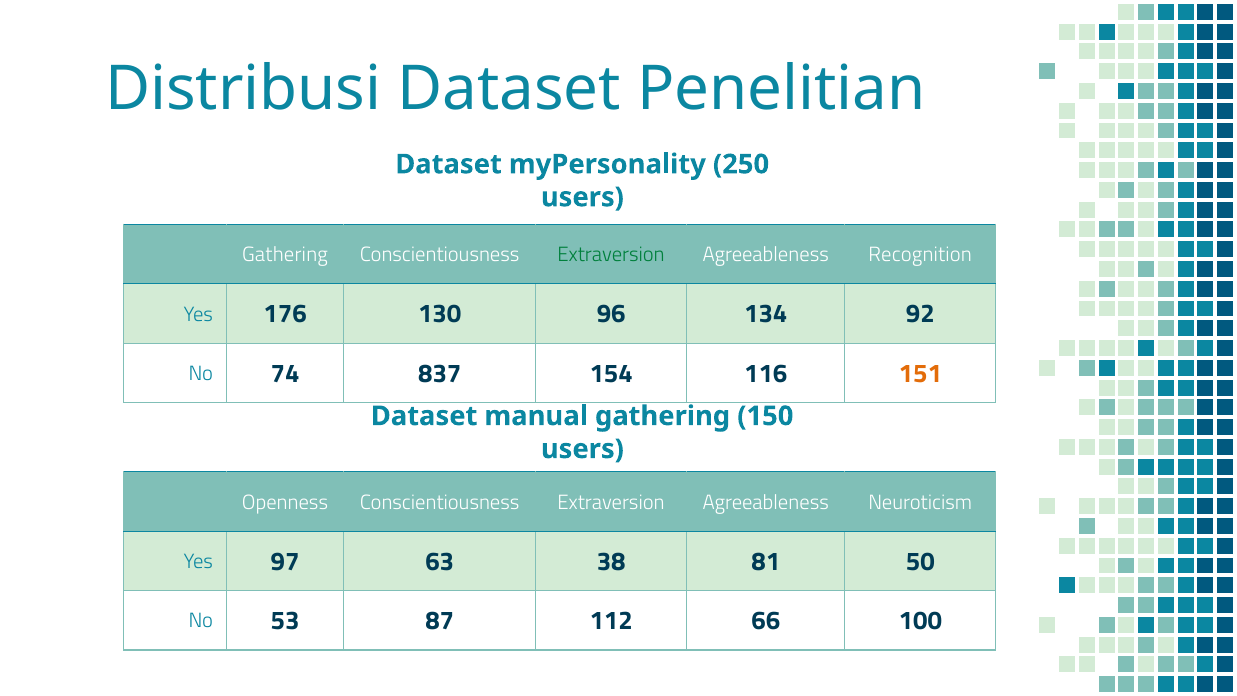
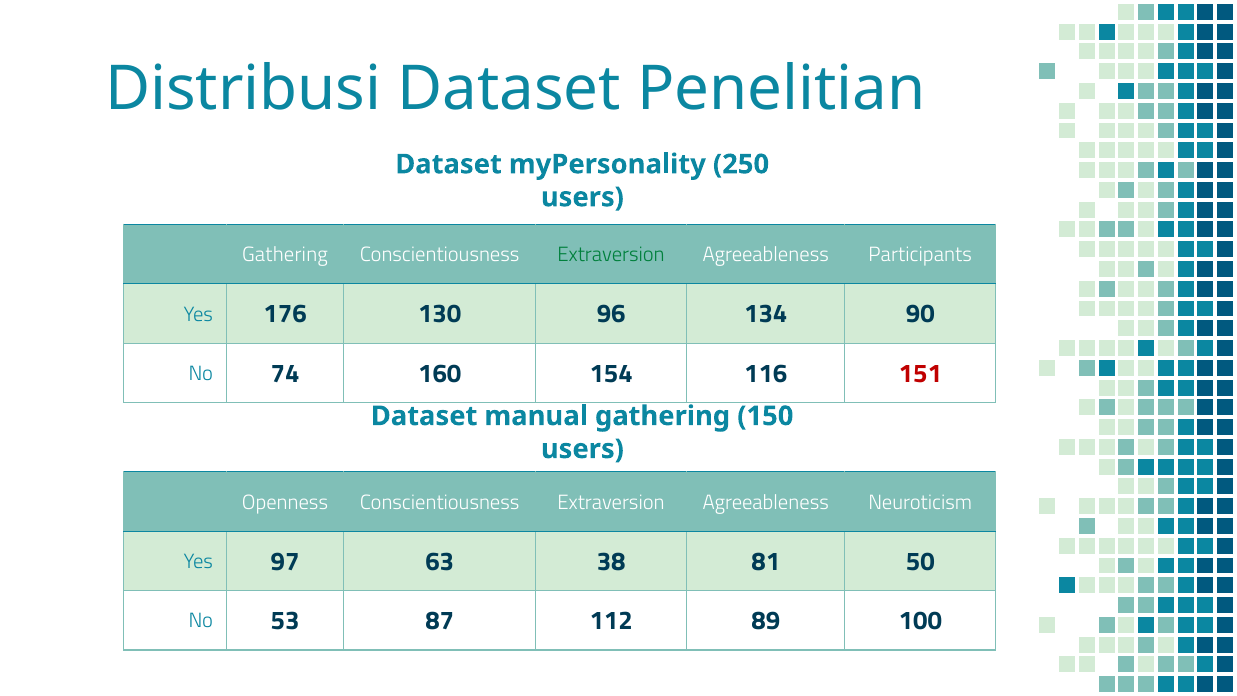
Recognition: Recognition -> Participants
92: 92 -> 90
837: 837 -> 160
151 colour: orange -> red
66: 66 -> 89
